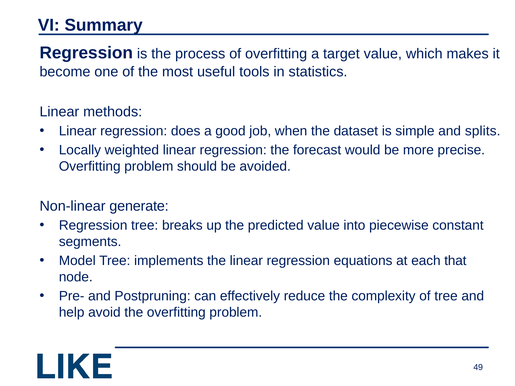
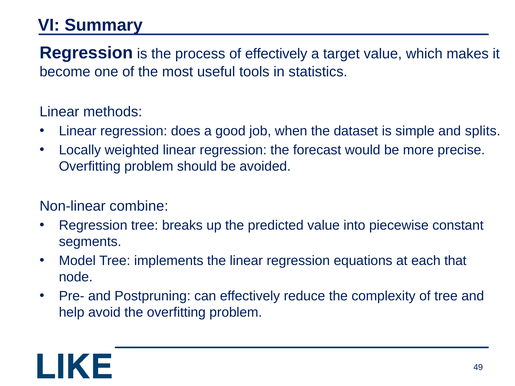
of overfitting: overfitting -> effectively
generate: generate -> combine
